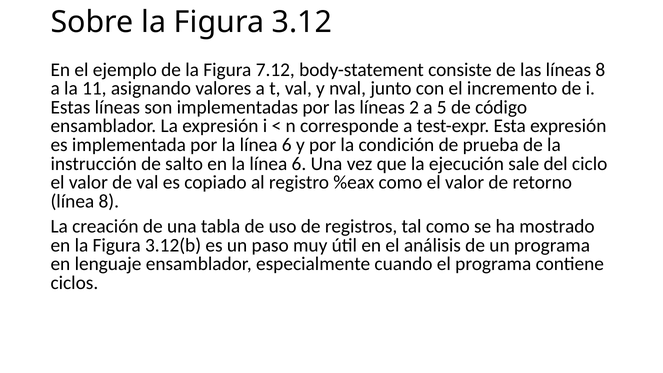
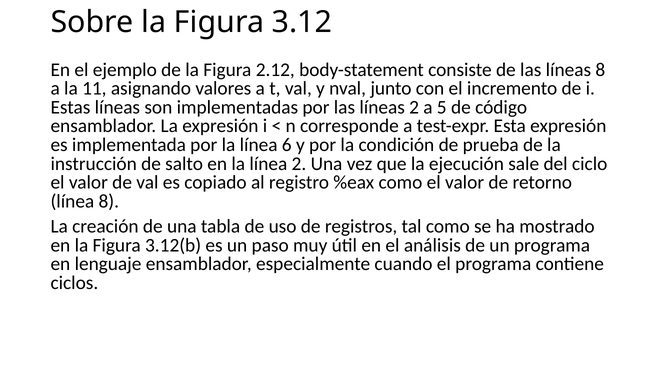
7.12: 7.12 -> 2.12
en la línea 6: 6 -> 2
